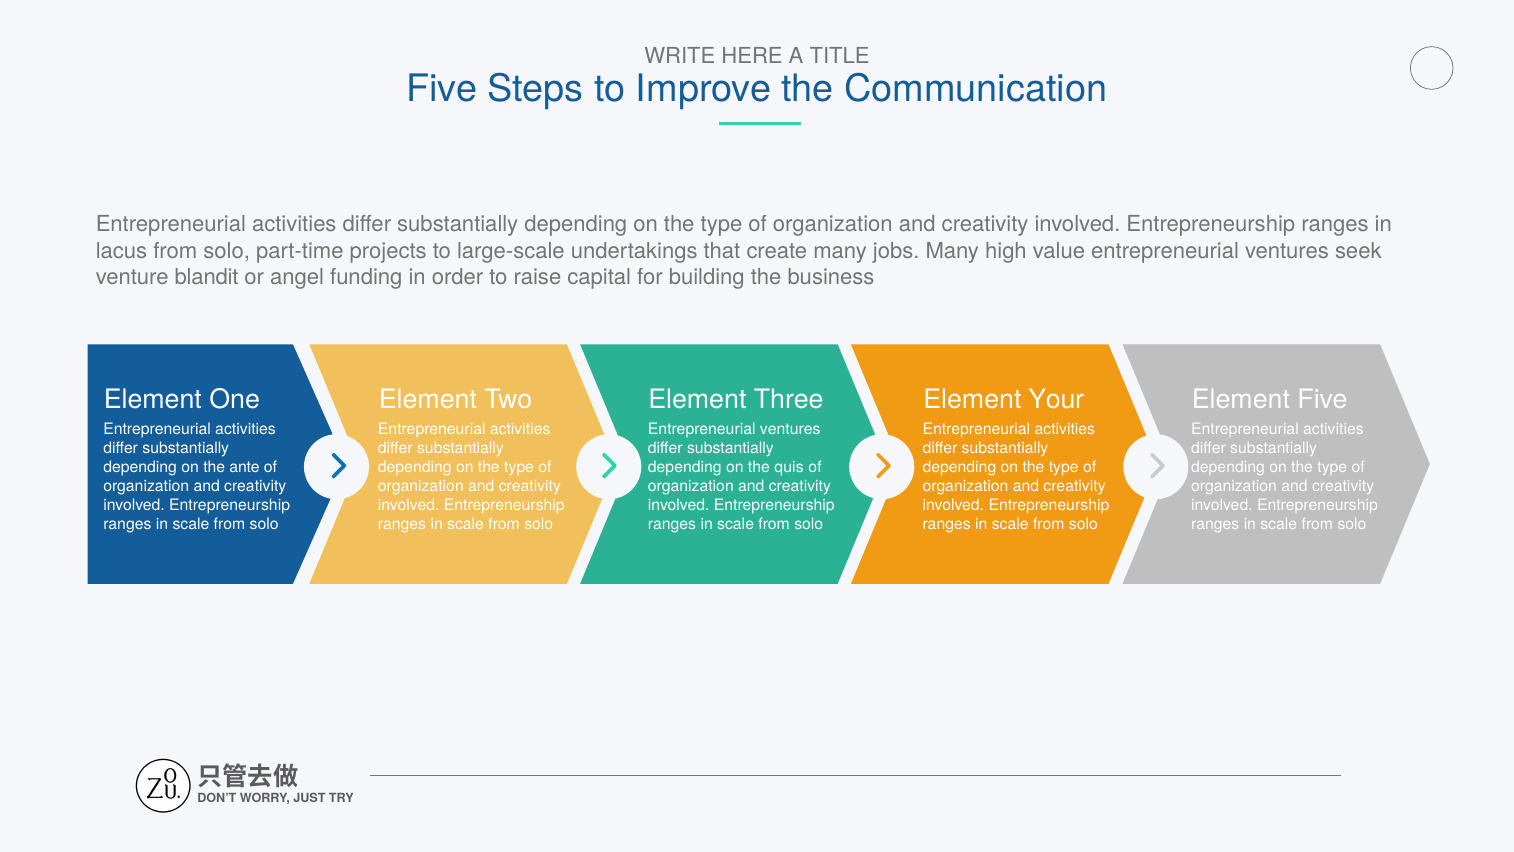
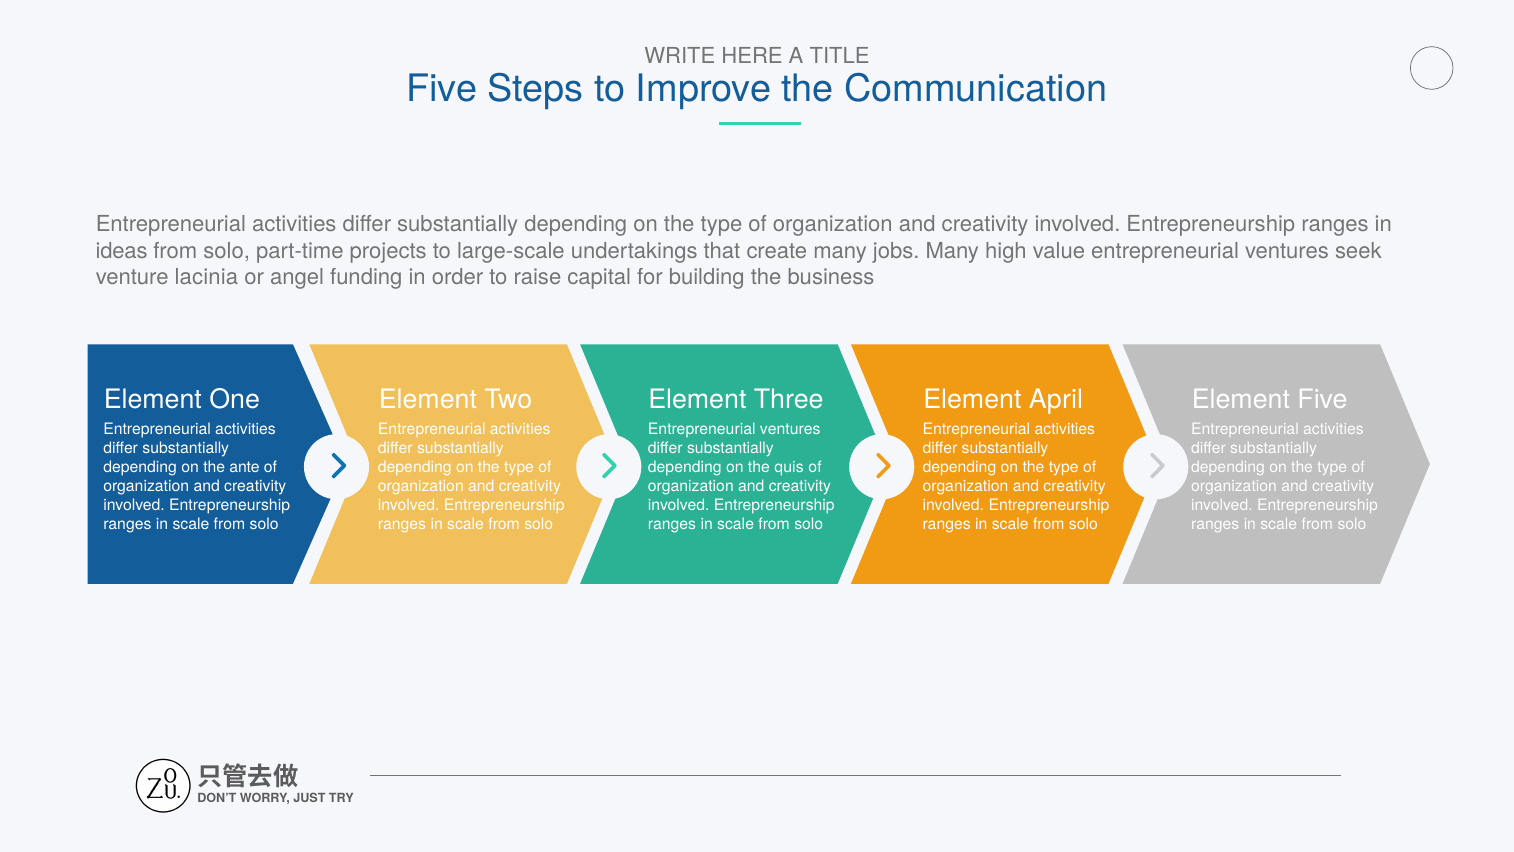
lacus: lacus -> ideas
blandit: blandit -> lacinia
Your: Your -> April
